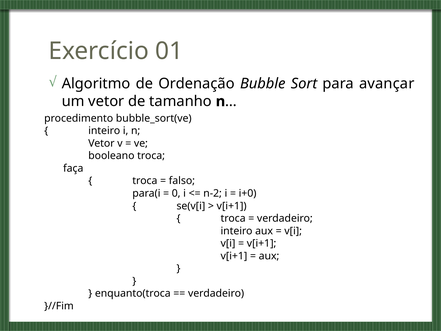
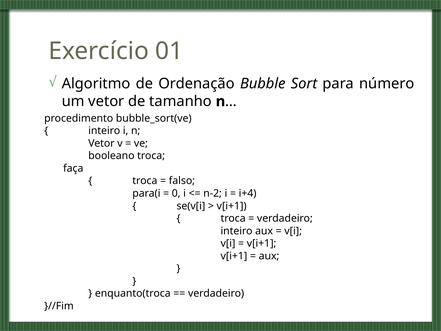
avançar: avançar -> número
i+0: i+0 -> i+4
